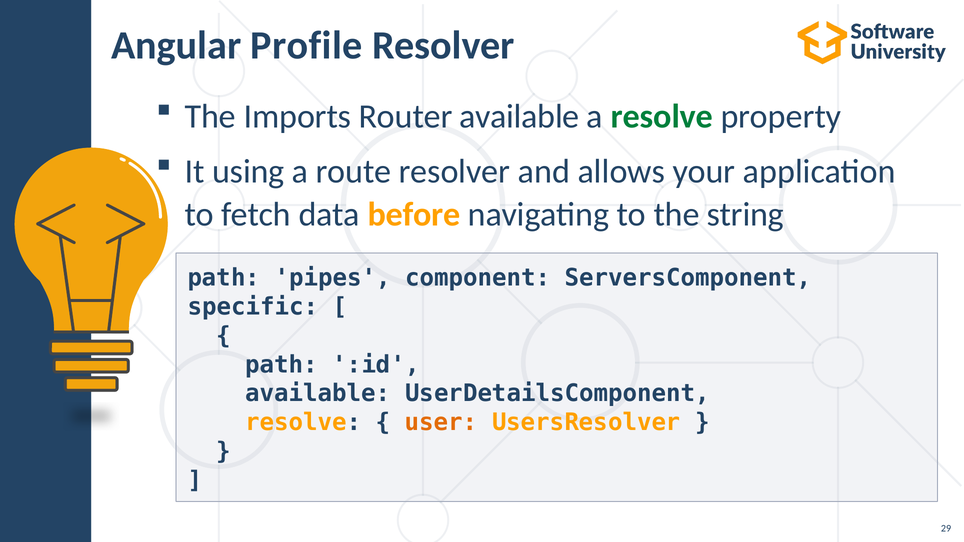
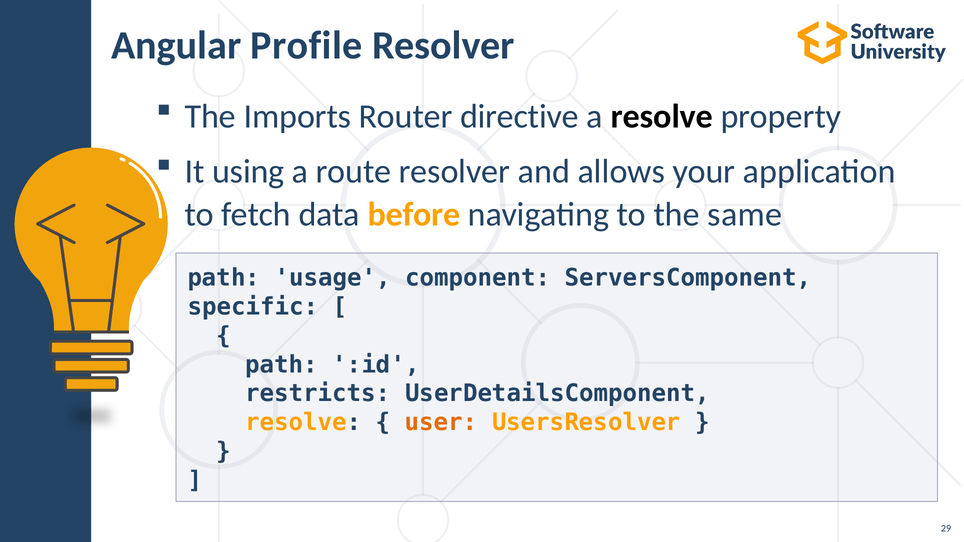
Router available: available -> directive
resolve at (662, 116) colour: green -> black
string: string -> same
pipes: pipes -> usage
available at (318, 394): available -> restricts
